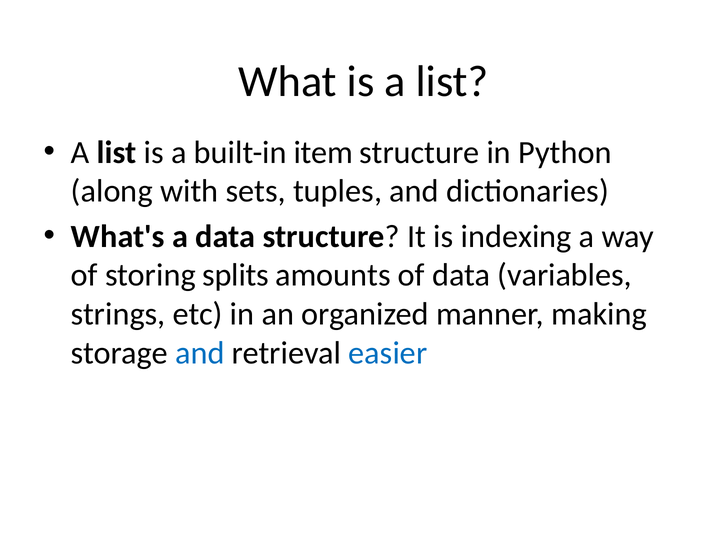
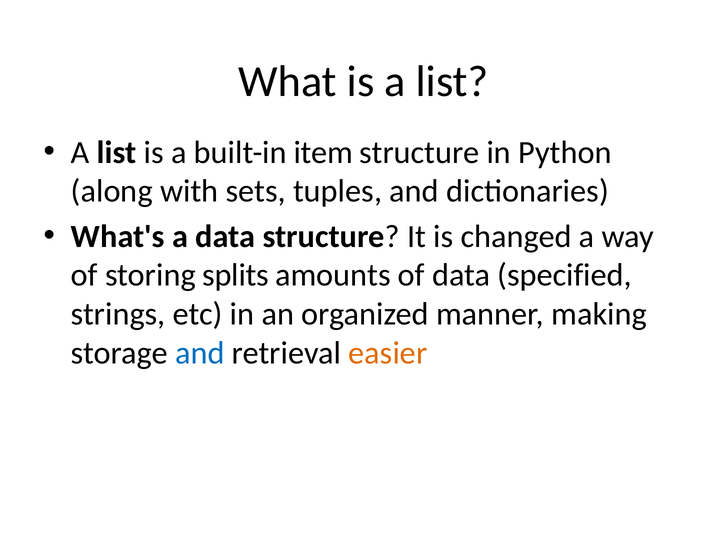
indexing: indexing -> changed
variables: variables -> specified
easier colour: blue -> orange
